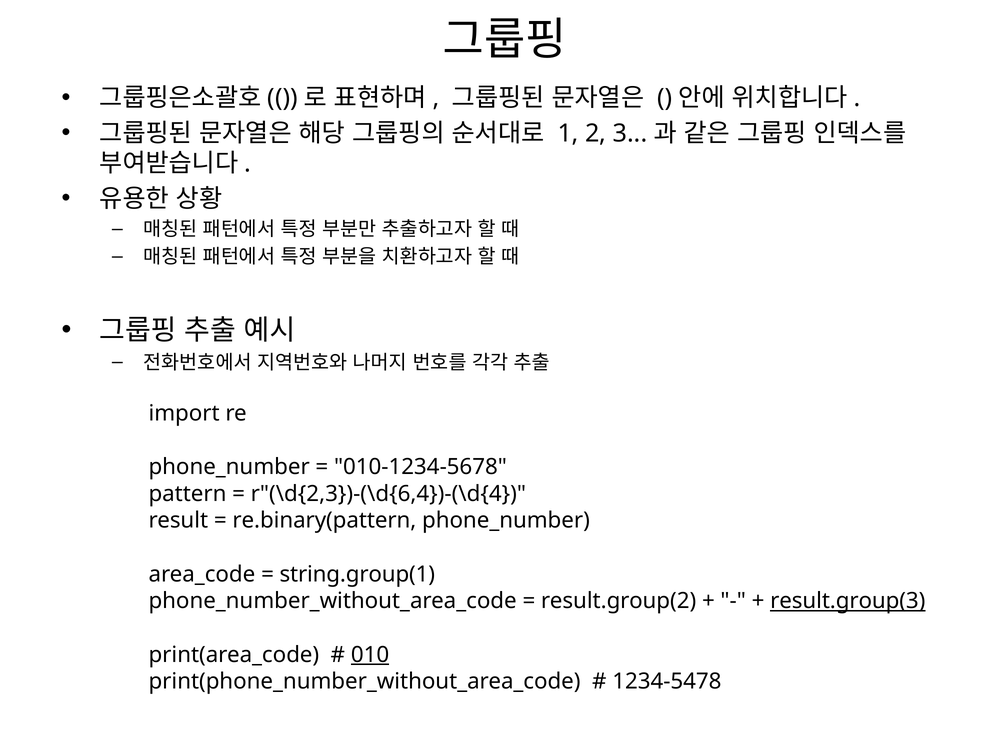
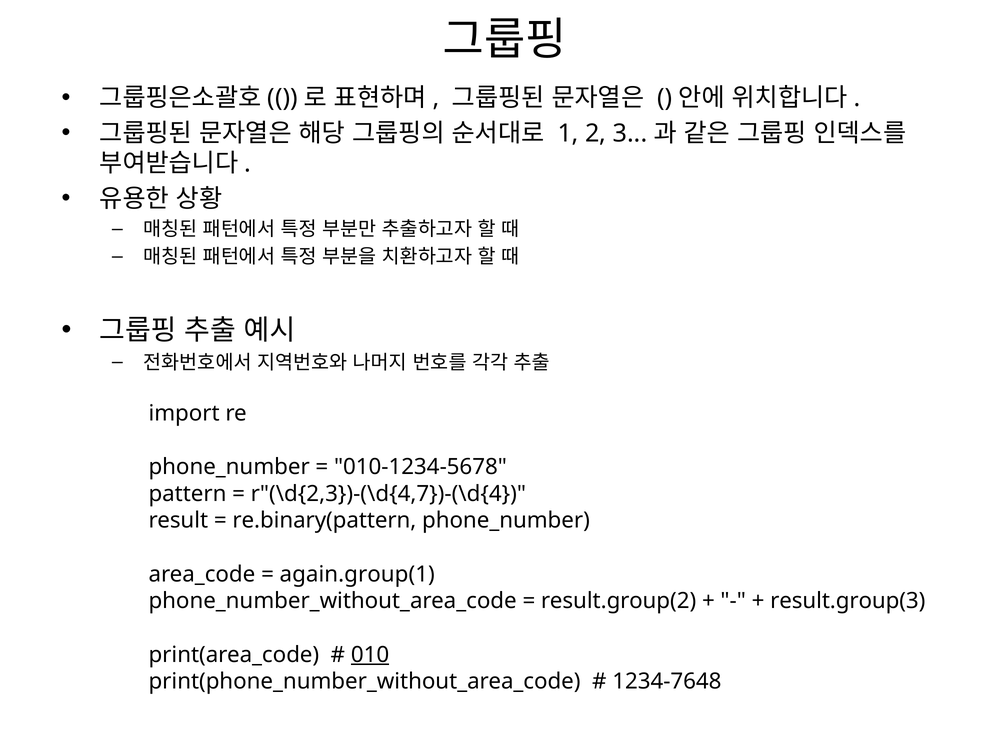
r"(\d{2,3})-(\d{6,4})-(\d{4: r"(\d{2,3})-(\d{6,4})-(\d{4 -> r"(\d{2,3})-(\d{4,7})-(\d{4
string.group(1: string.group(1 -> again.group(1
result.group(3 underline: present -> none
1234-5478: 1234-5478 -> 1234-7648
